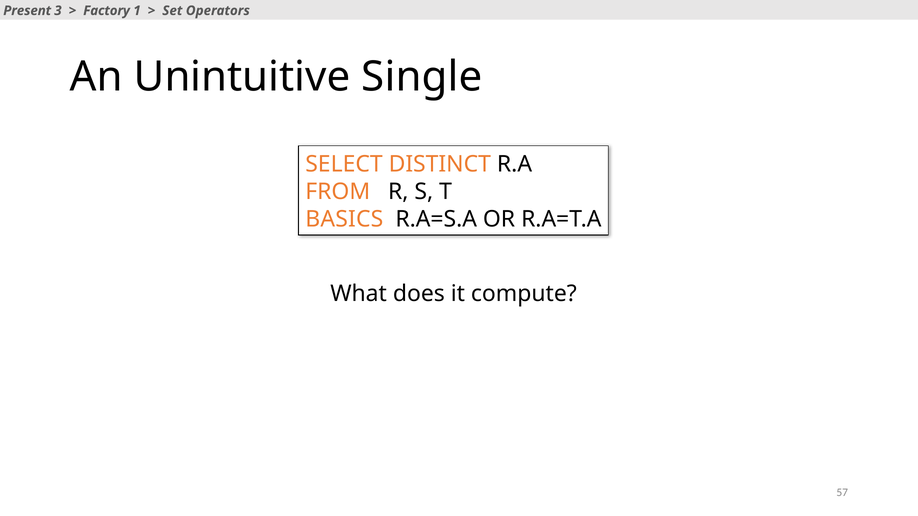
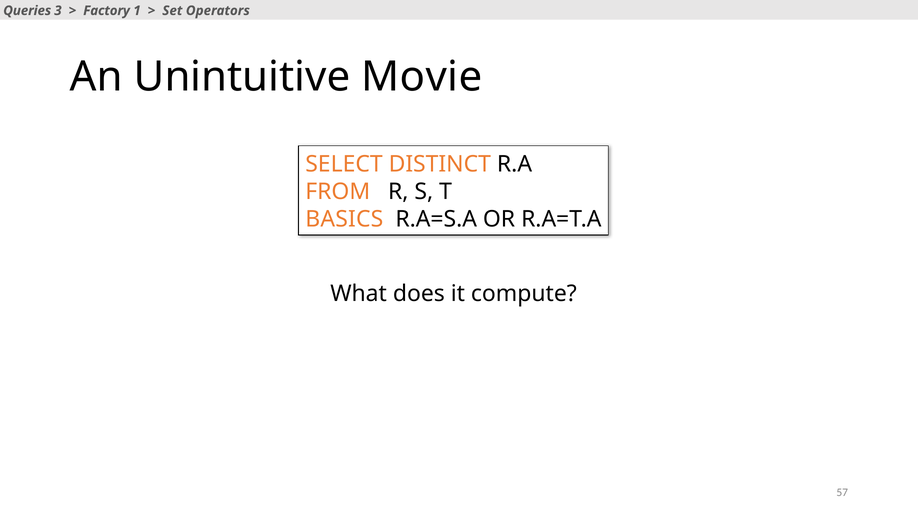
Present: Present -> Queries
Single: Single -> Movie
